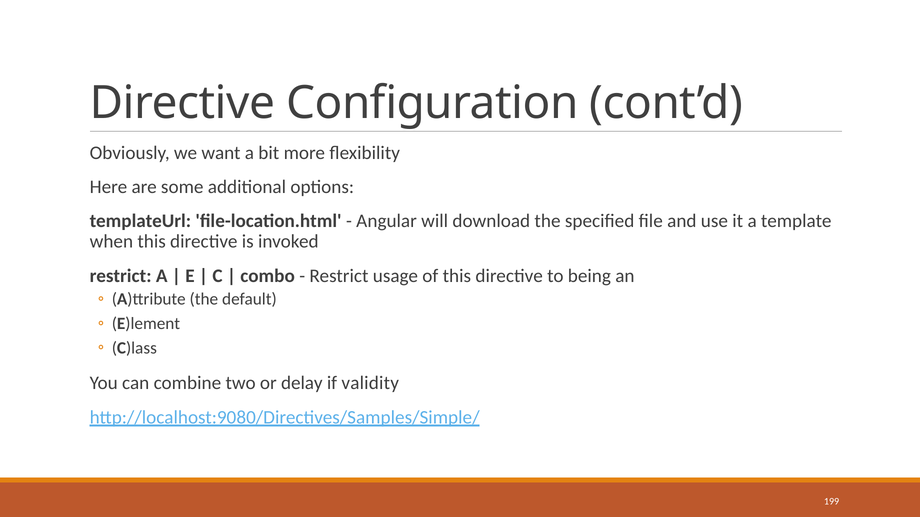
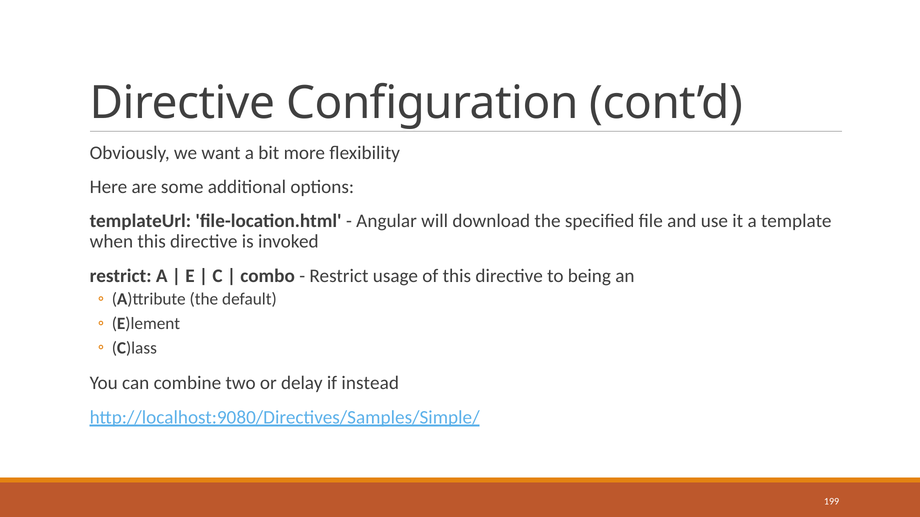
validity: validity -> instead
